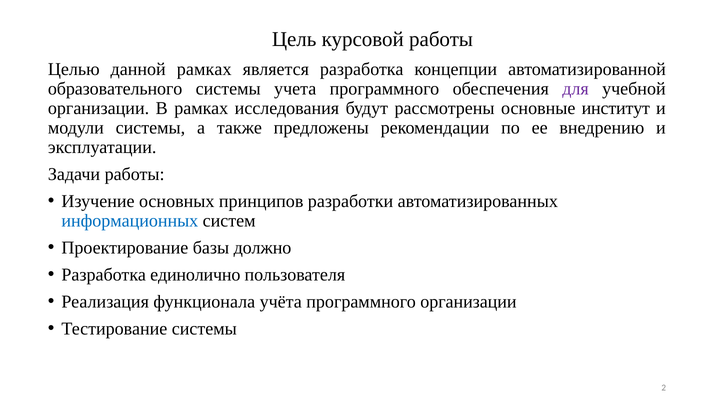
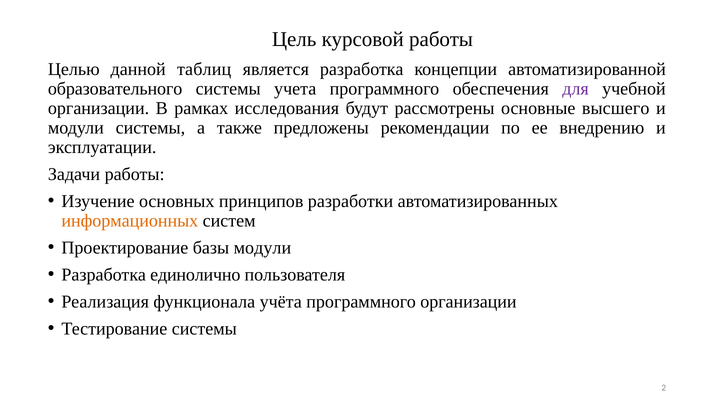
данной рамках: рамках -> таблиц
институт: институт -> высшего
информационных colour: blue -> orange
базы должно: должно -> модули
